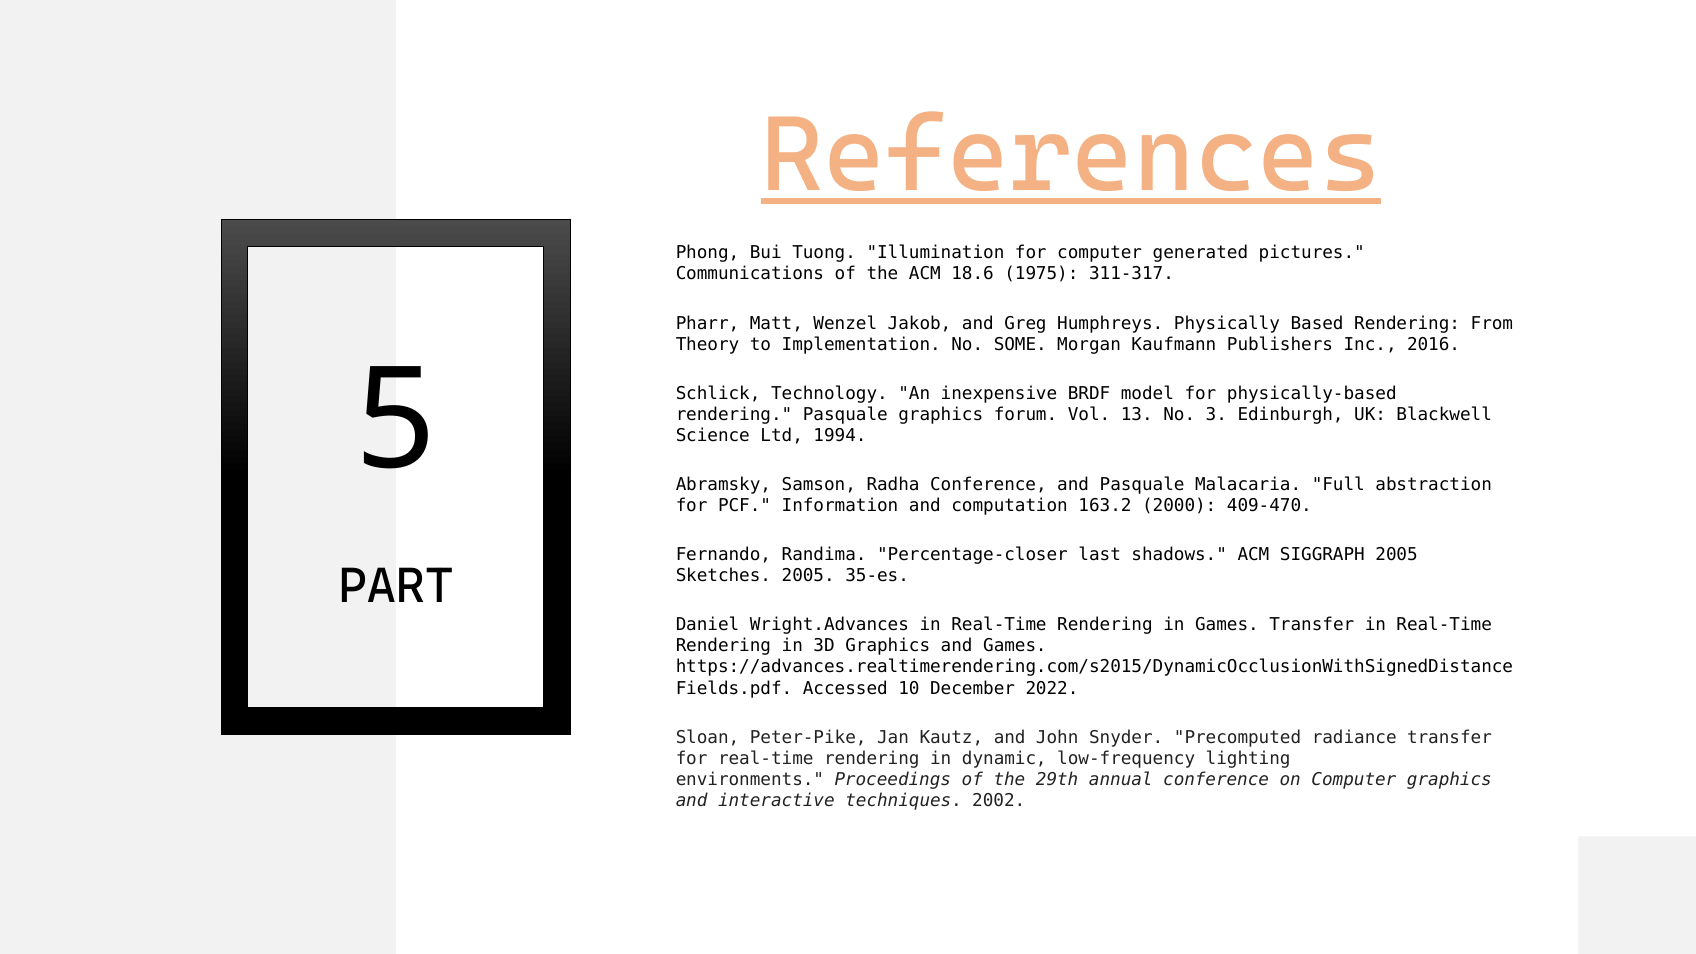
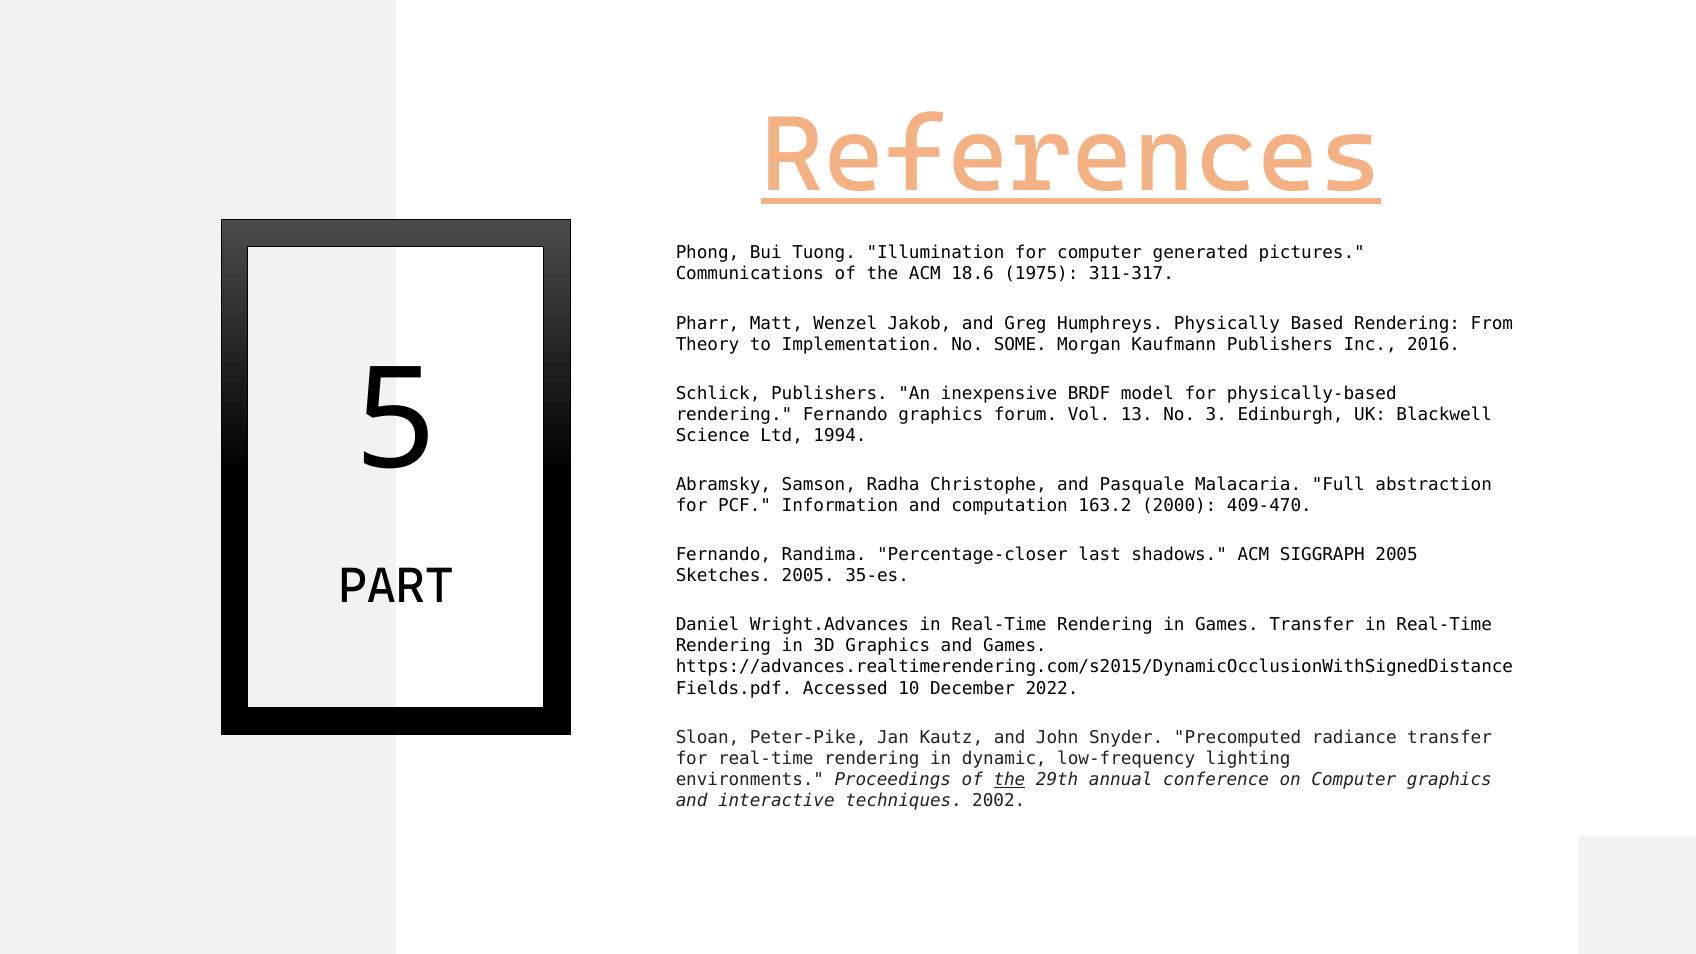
Schlick Technology: Technology -> Publishers
rendering Pasquale: Pasquale -> Fernando
Radha Conference: Conference -> Christophe
the at (1009, 780) underline: none -> present
